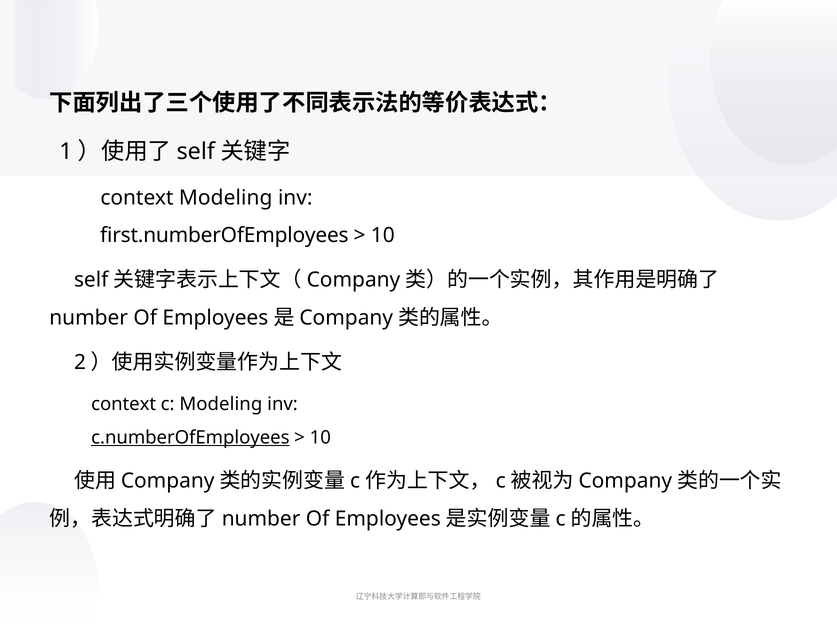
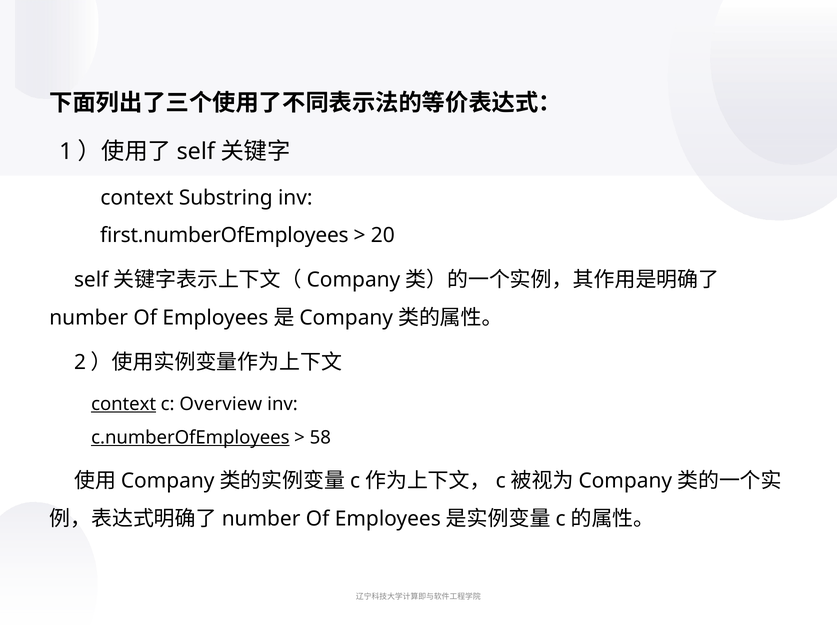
context Modeling: Modeling -> Substring
10 at (383, 235): 10 -> 20
context at (124, 404) underline: none -> present
c Modeling: Modeling -> Overview
10 at (320, 437): 10 -> 58
